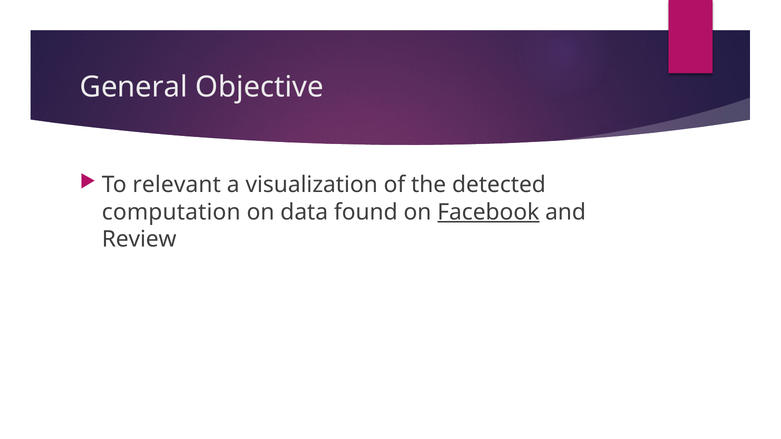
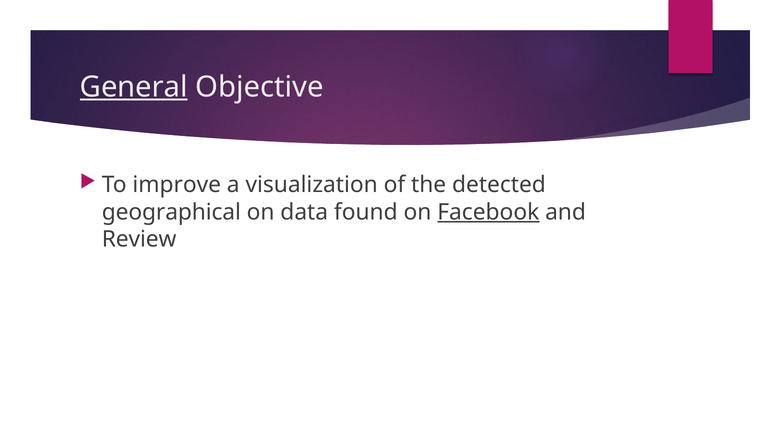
General underline: none -> present
relevant: relevant -> improve
computation: computation -> geographical
